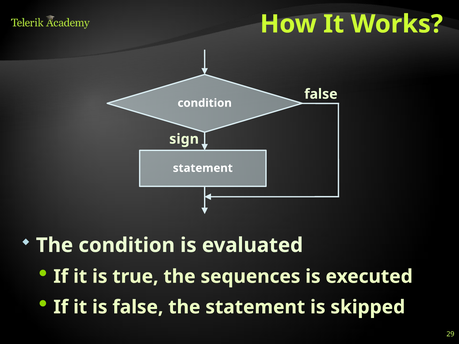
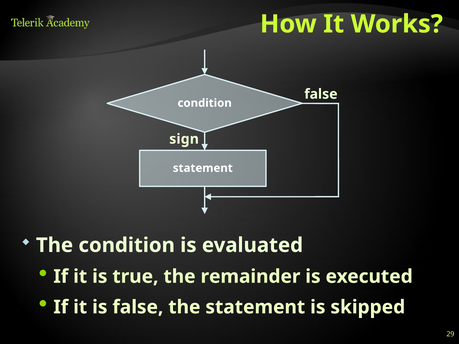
sequences: sequences -> remainder
